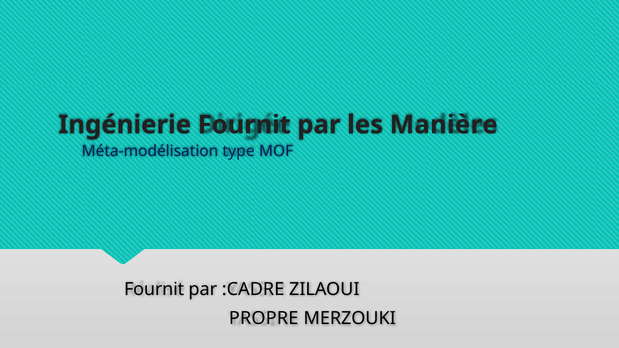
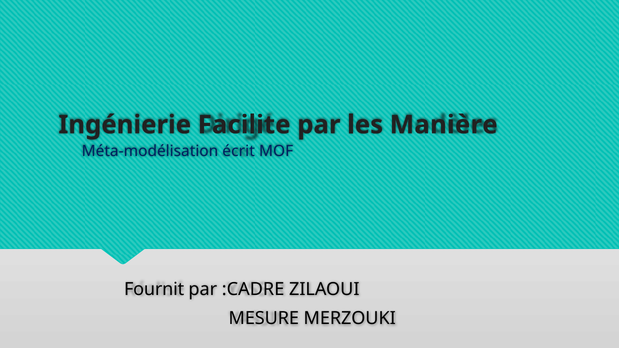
Ingénierie Fournit: Fournit -> Facilite
type: type -> écrit
PROPRE: PROPRE -> MESURE
